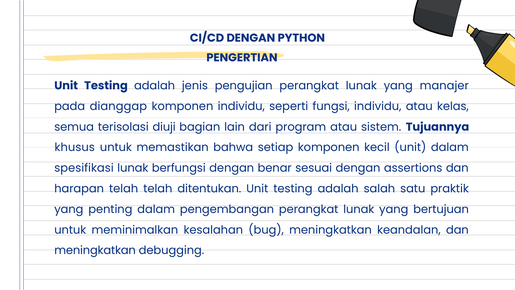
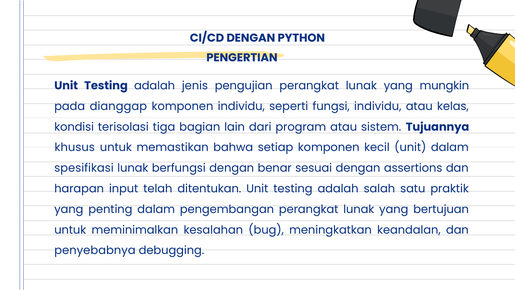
manajer: manajer -> mungkin
semua: semua -> kondisi
diuji: diuji -> tiga
harapan telah: telah -> input
meningkatkan at (95, 250): meningkatkan -> penyebabnya
